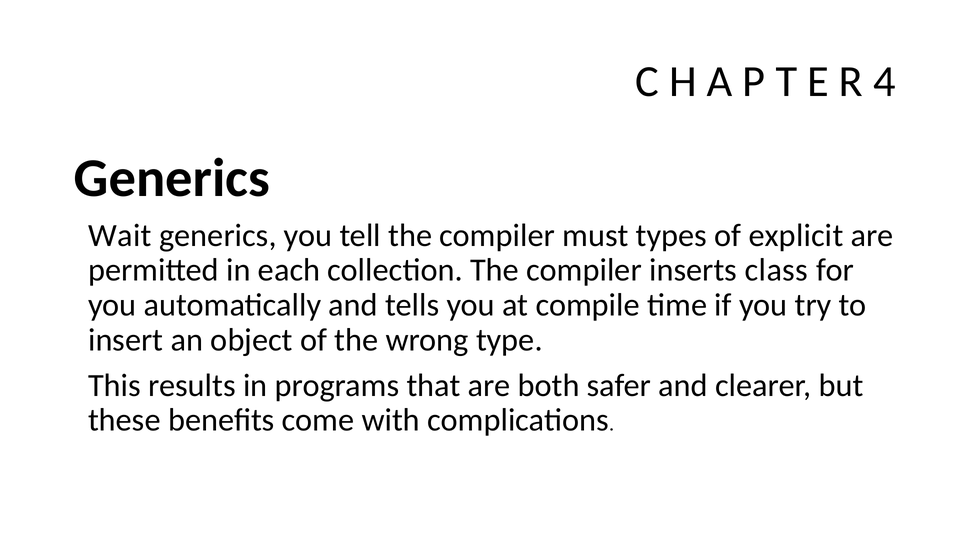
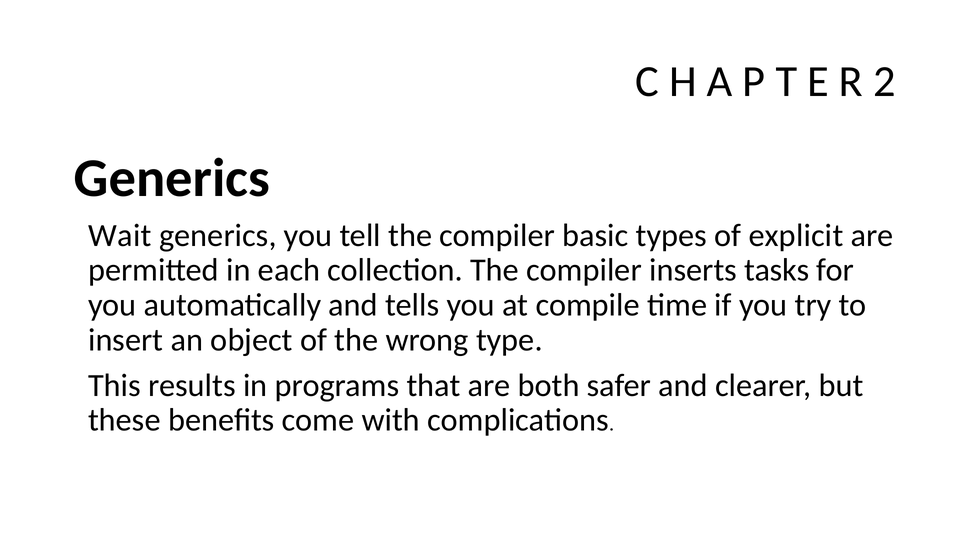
4: 4 -> 2
must: must -> basic
class: class -> tasks
